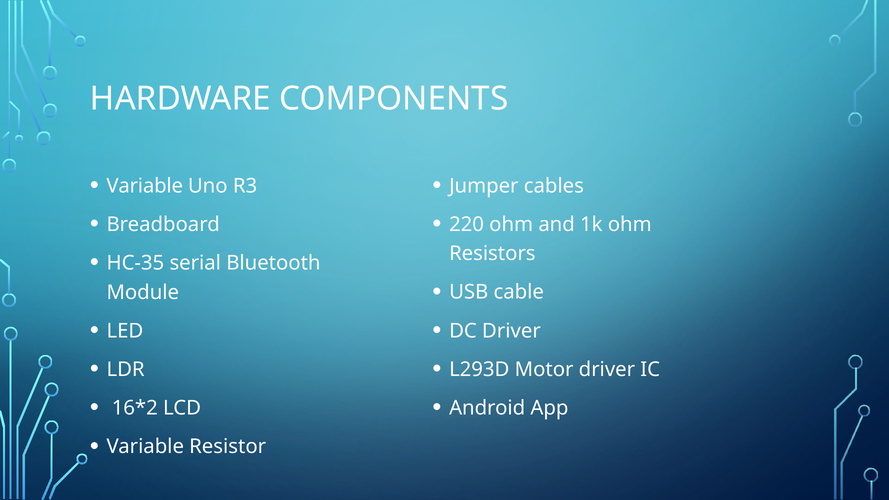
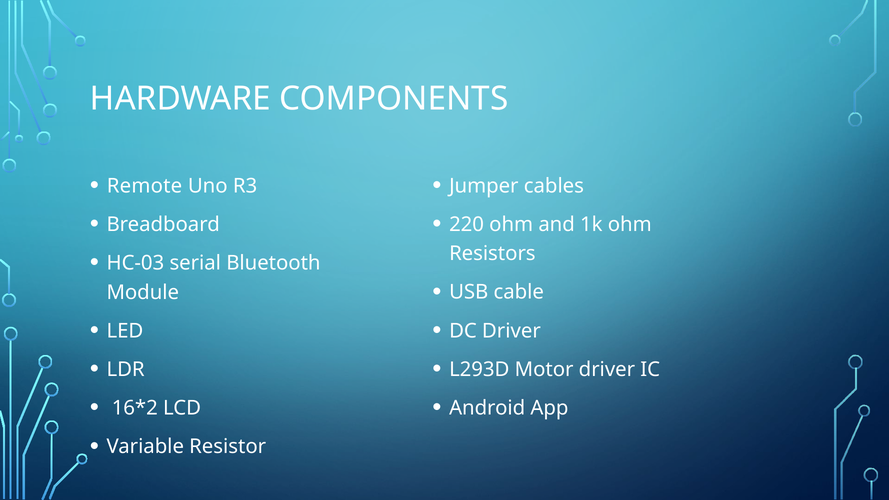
Variable at (145, 186): Variable -> Remote
HC-35: HC-35 -> HC-03
